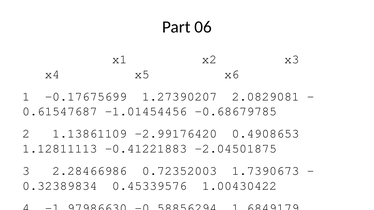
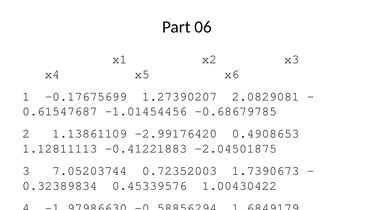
2.28466986: 2.28466986 -> 7.05203744
